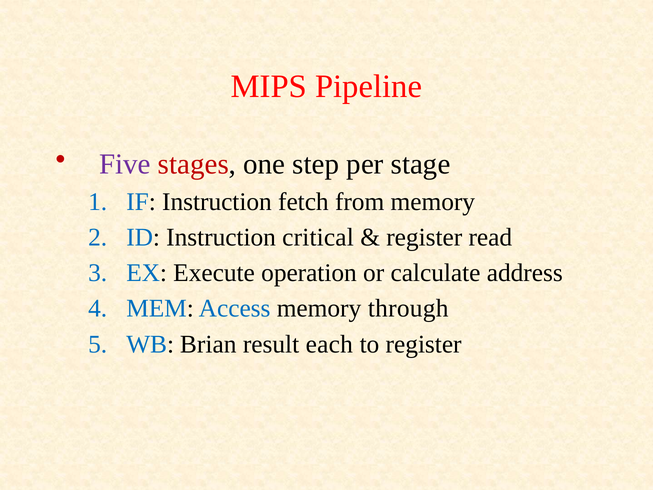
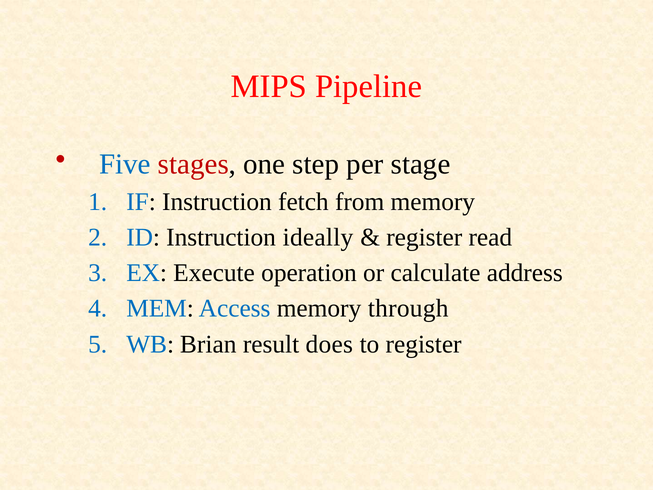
Five colour: purple -> blue
critical: critical -> ideally
each: each -> does
